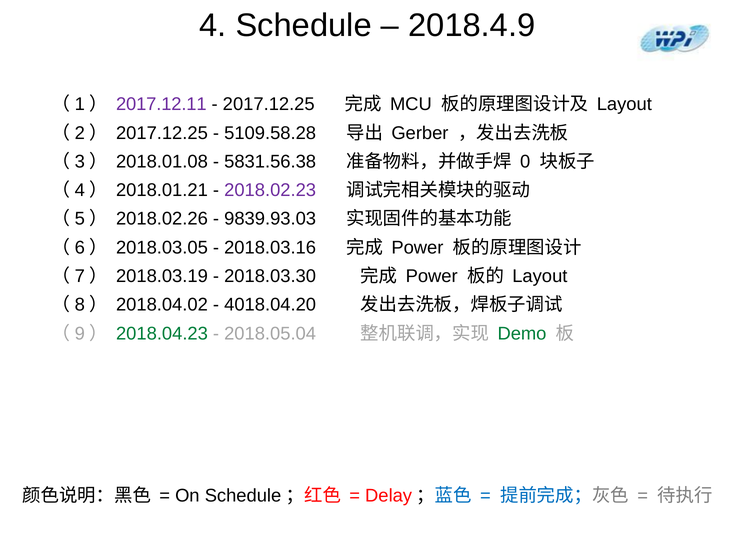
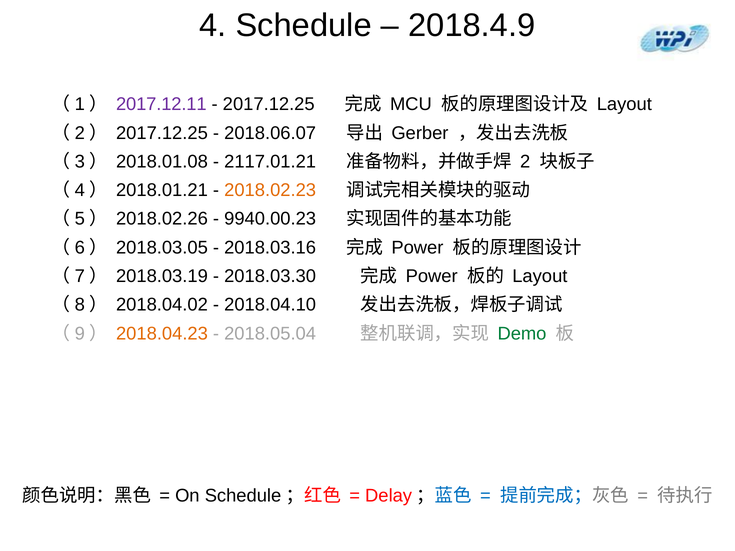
5109.58.28: 5109.58.28 -> 2018.06.07
5831.56.38: 5831.56.38 -> 2117.01.21
0: 0 -> 2
2018.02.23 colour: purple -> orange
9839.93.03: 9839.93.03 -> 9940.00.23
4018.04.20: 4018.04.20 -> 2018.04.10
2018.04.23 colour: green -> orange
